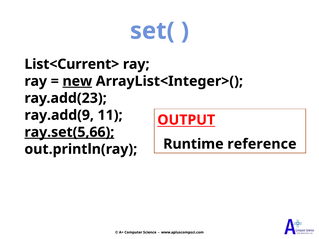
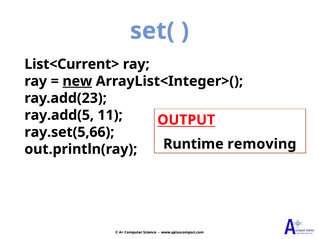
ray.add(9: ray.add(9 -> ray.add(5
ray.set(5,66 underline: present -> none
reference: reference -> removing
